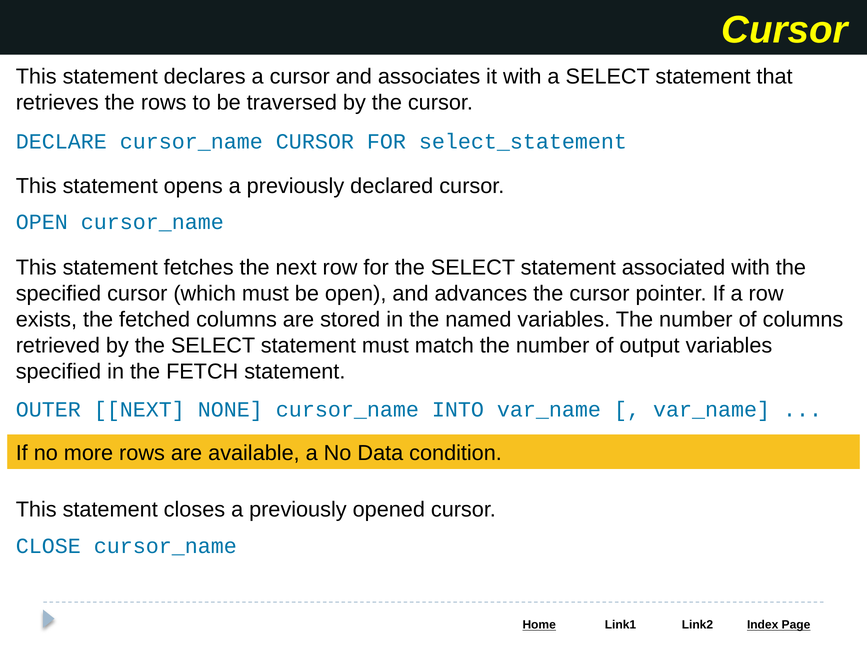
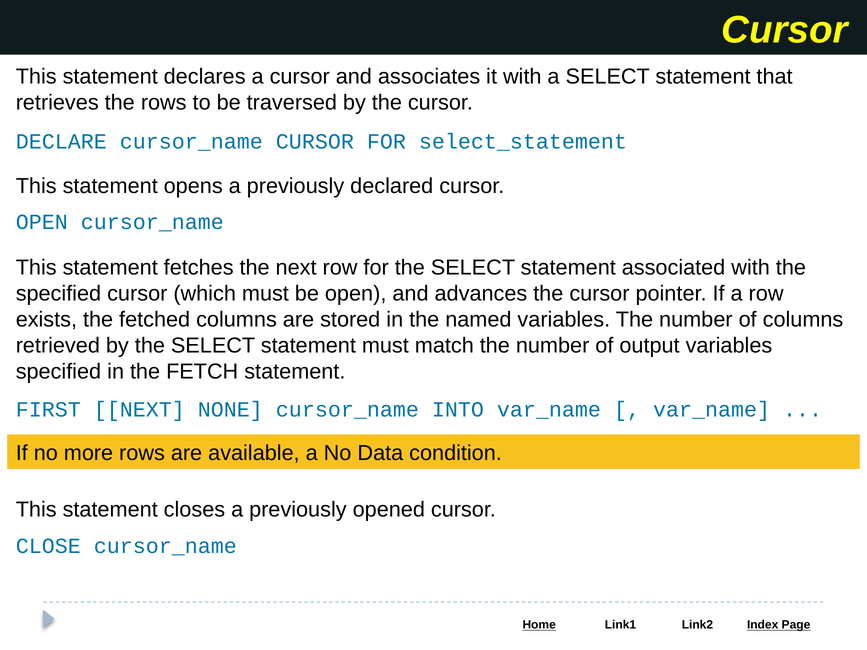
OUTER: OUTER -> FIRST
